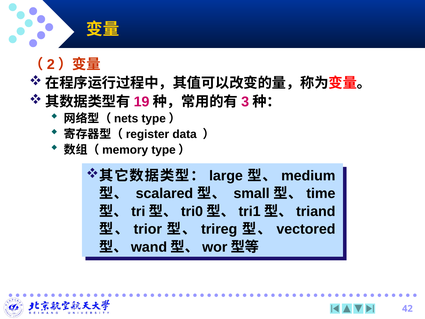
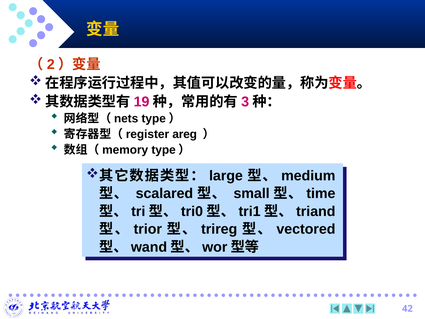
data: data -> areg
